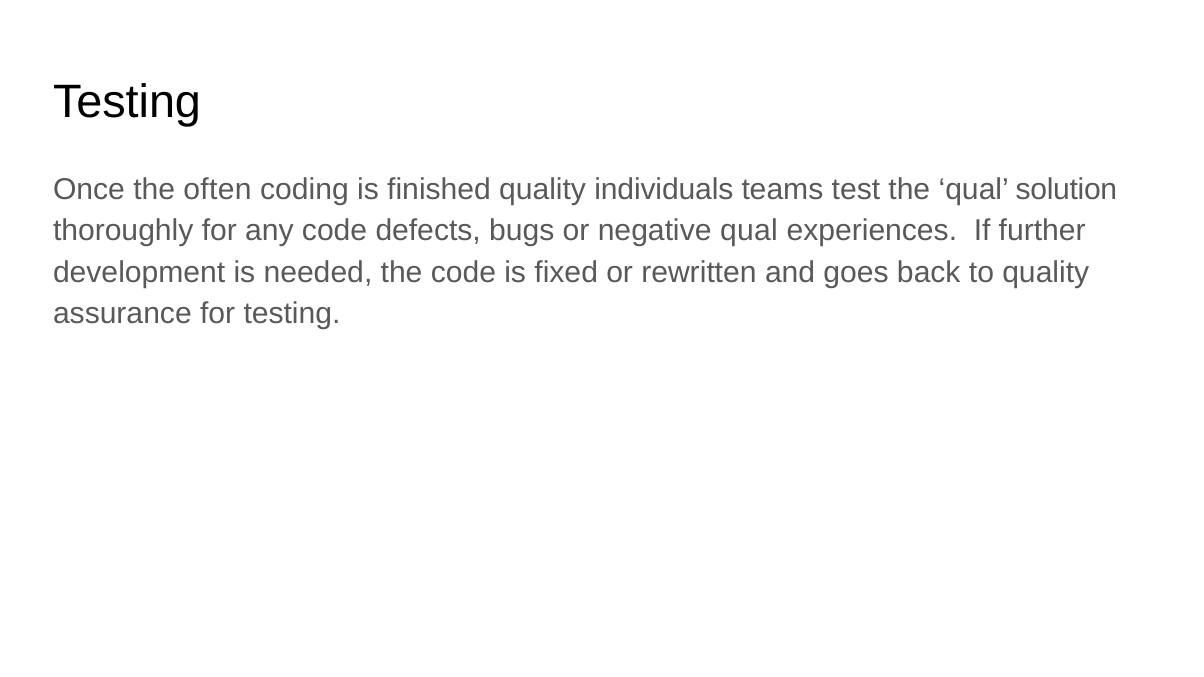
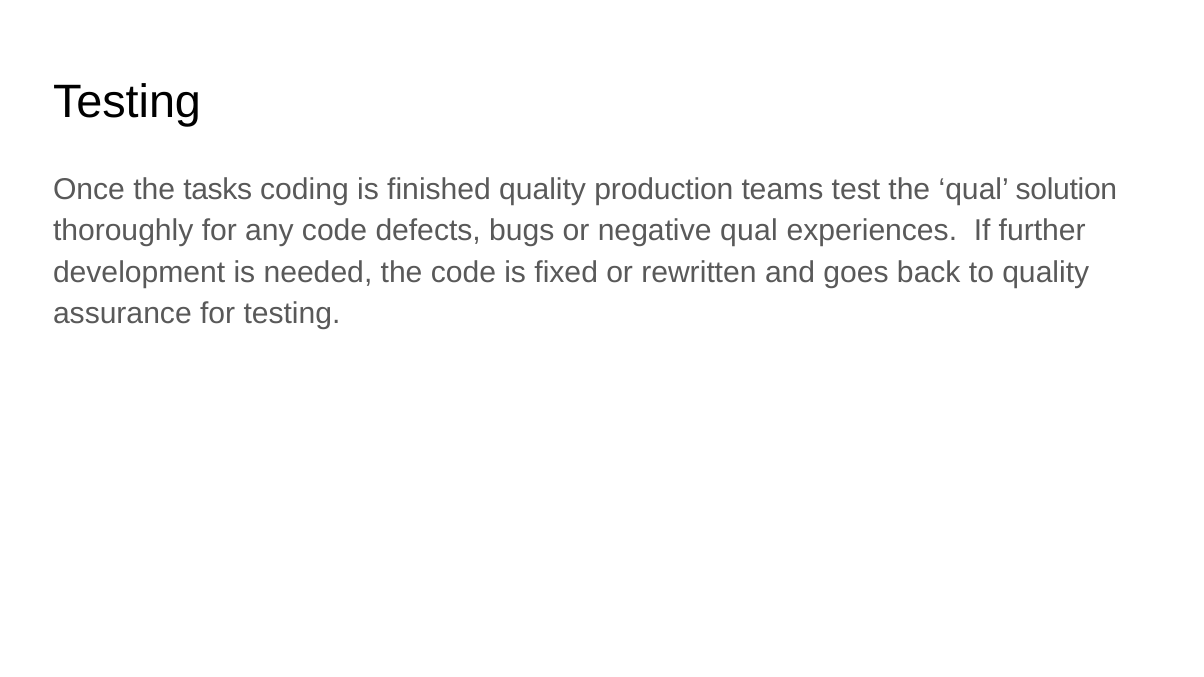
often: often -> tasks
individuals: individuals -> production
